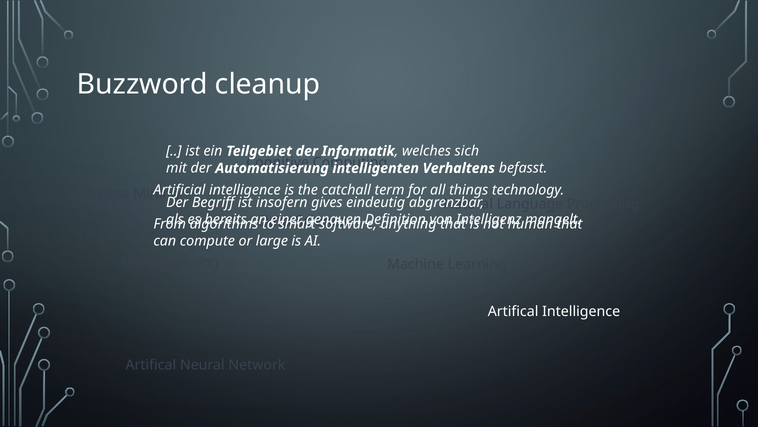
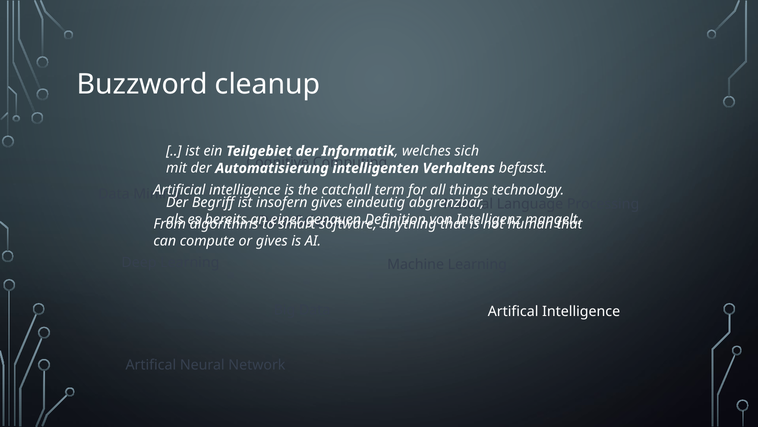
or large: large -> gives
